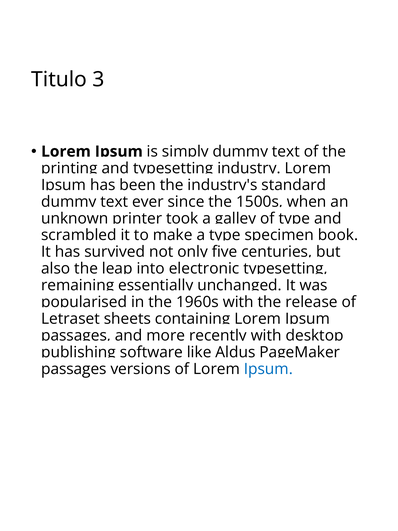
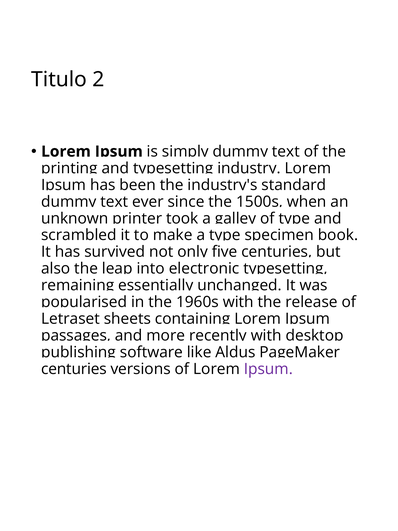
3: 3 -> 2
passages at (74, 369): passages -> centuries
Ipsum at (268, 369) colour: blue -> purple
